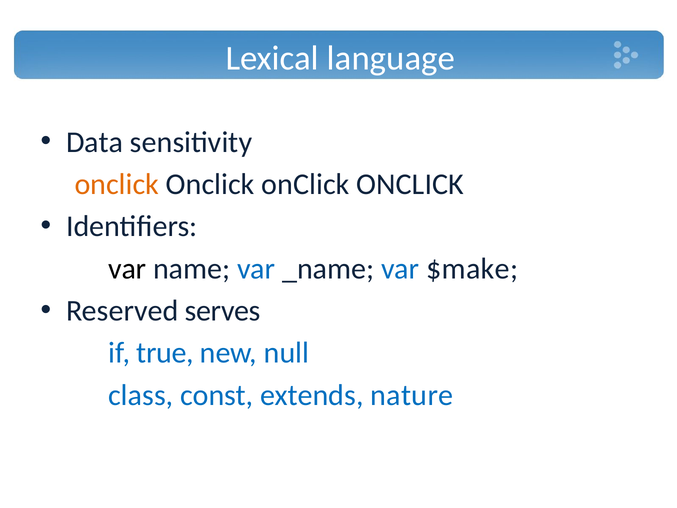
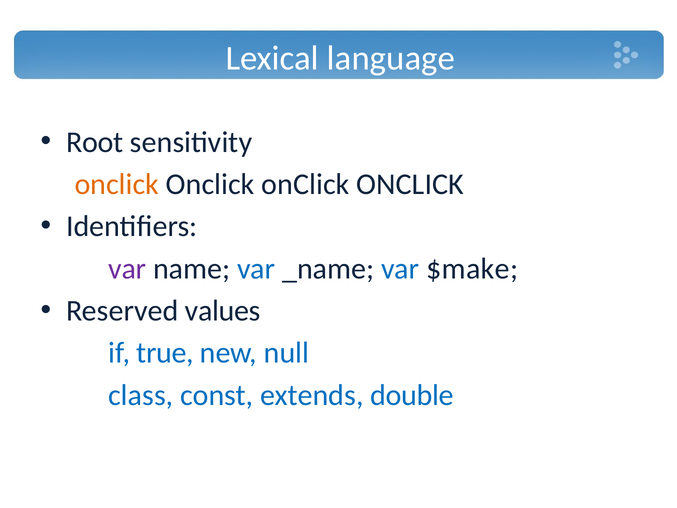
Data: Data -> Root
var at (127, 269) colour: black -> purple
serves: serves -> values
nature: nature -> double
